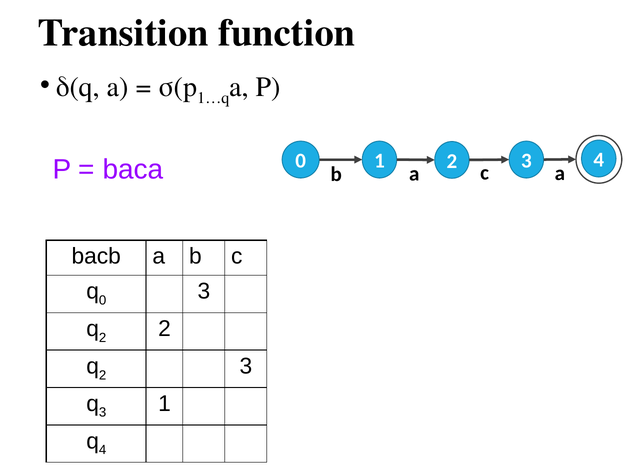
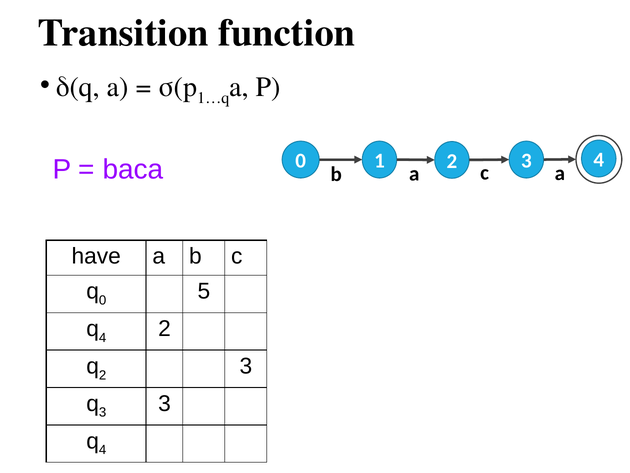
bacb: bacb -> have
0 3: 3 -> 5
2 at (103, 337): 2 -> 4
3 1: 1 -> 3
